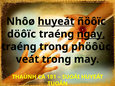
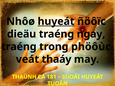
döôïc: döôïc -> dieäu
ngay underline: present -> none
veát trong: trong -> thaáy
